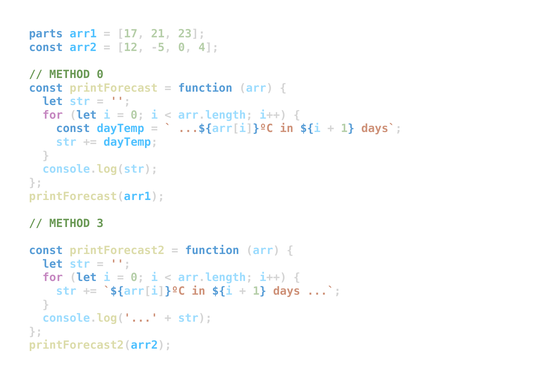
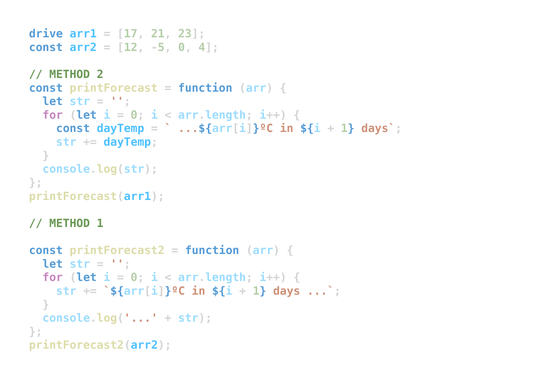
parts: parts -> drive
METHOD 0: 0 -> 2
METHOD 3: 3 -> 1
